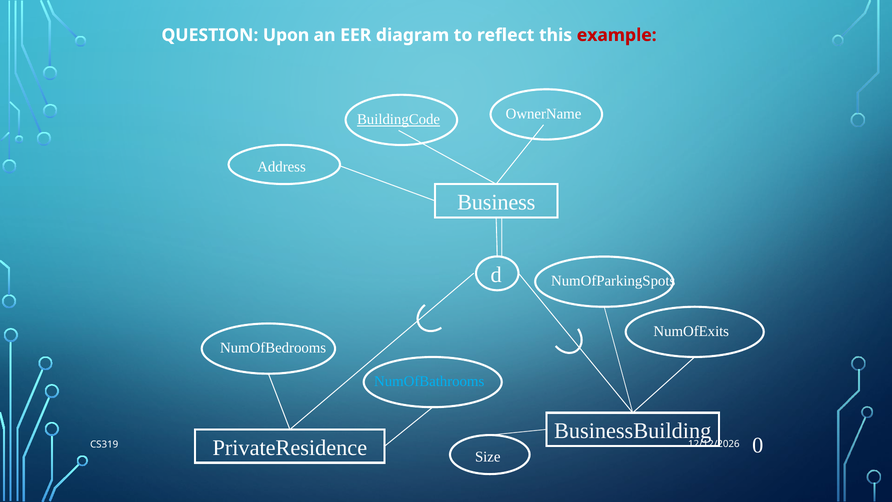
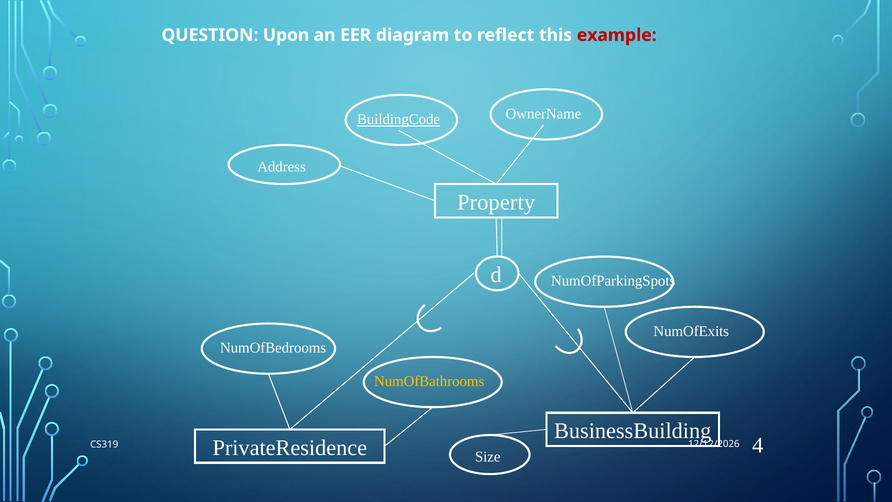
Business: Business -> Property
NumOfBathrooms colour: light blue -> yellow
0: 0 -> 4
